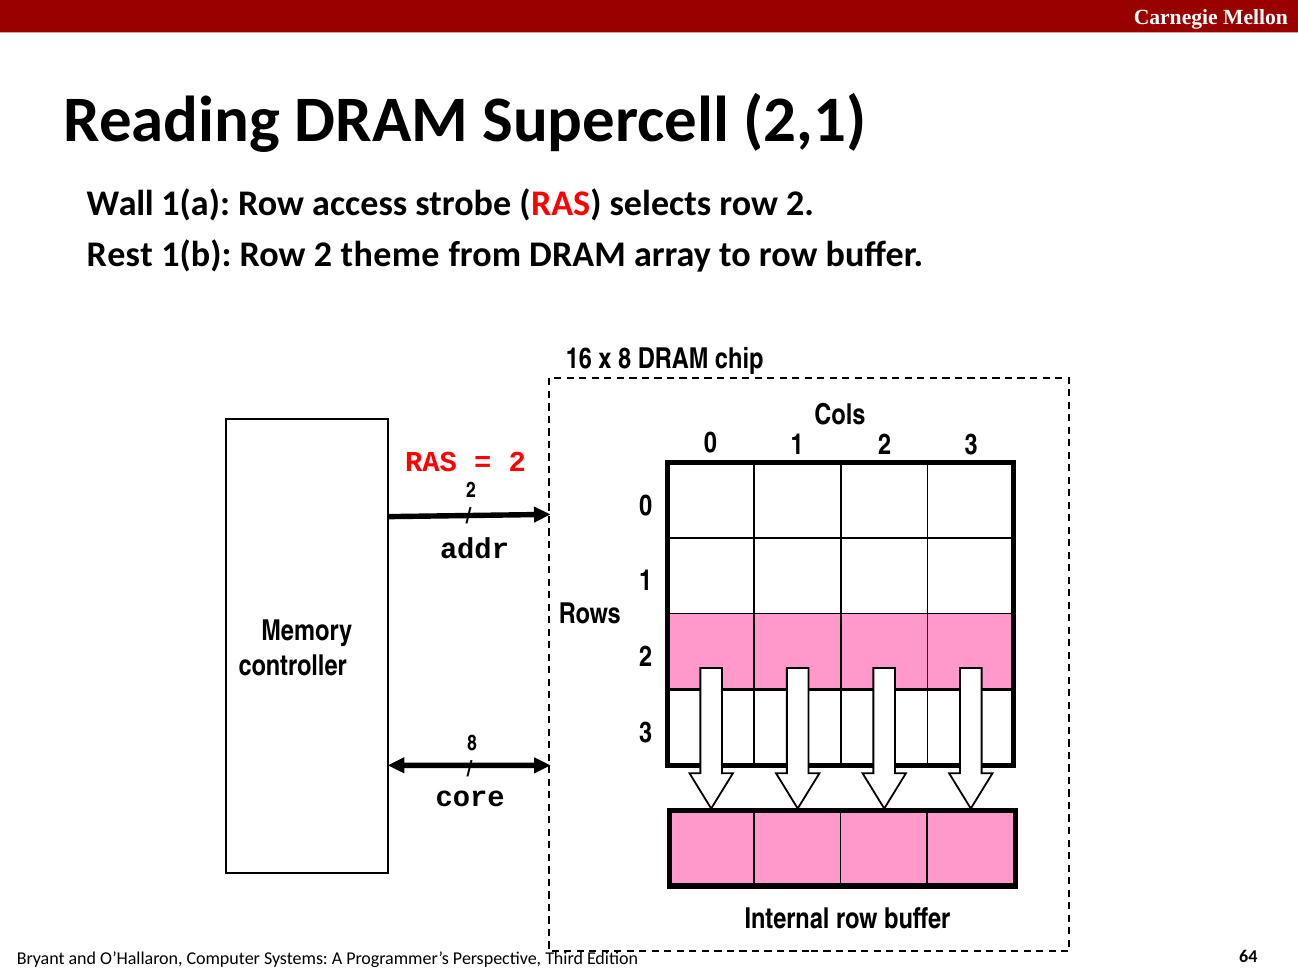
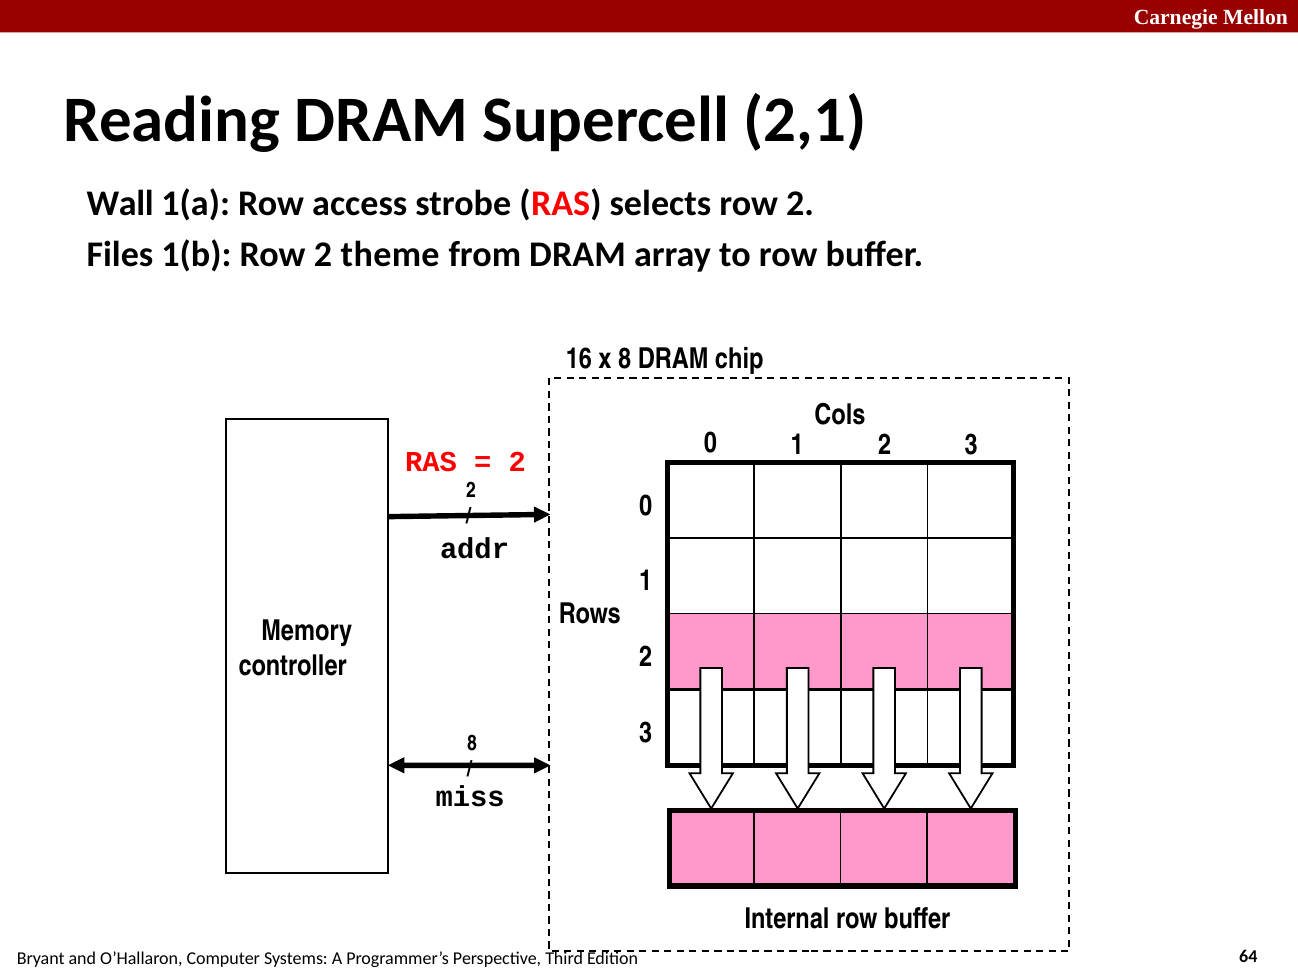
Rest: Rest -> Files
core: core -> miss
